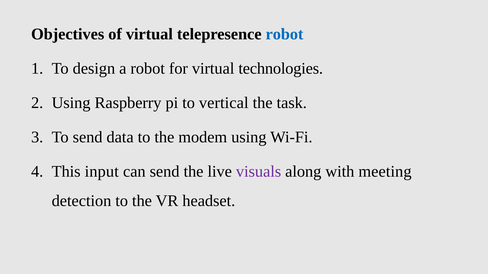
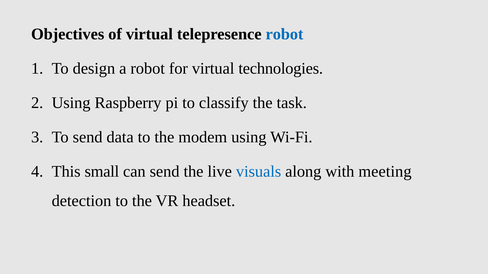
vertical: vertical -> classify
input: input -> small
visuals colour: purple -> blue
